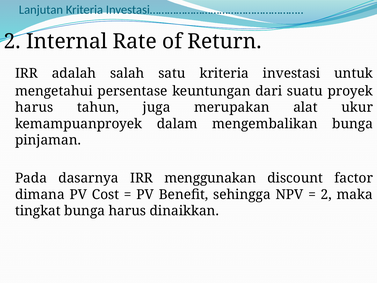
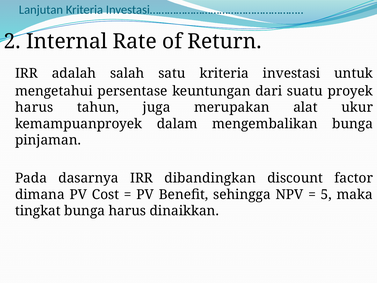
menggunakan: menggunakan -> dibandingkan
2 at (326, 194): 2 -> 5
